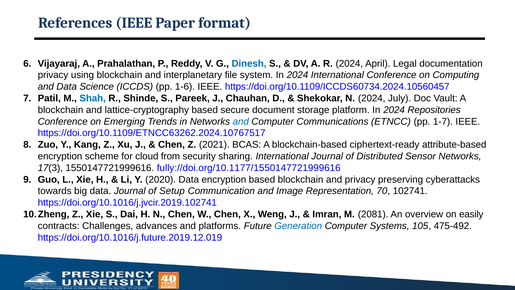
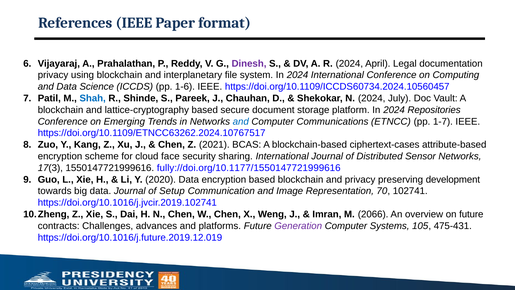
Dinesh colour: blue -> purple
ciphertext-ready: ciphertext-ready -> ciphertext-cases
from: from -> face
cyberattacks: cyberattacks -> development
2081: 2081 -> 2066
on easily: easily -> future
Generation colour: blue -> purple
475-492: 475-492 -> 475-431
